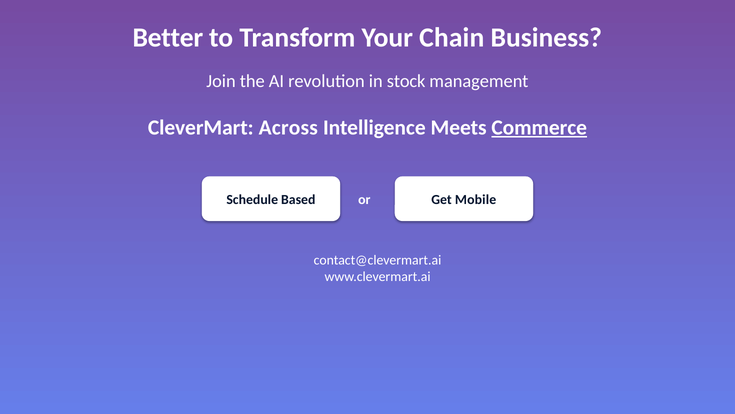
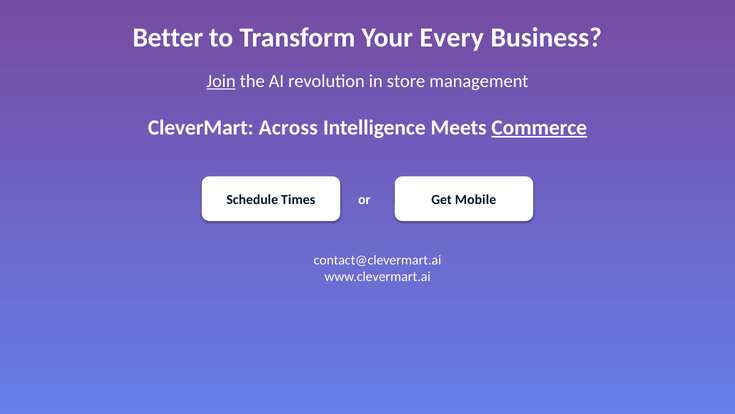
Chain: Chain -> Every
Join underline: none -> present
stock: stock -> store
Based: Based -> Times
